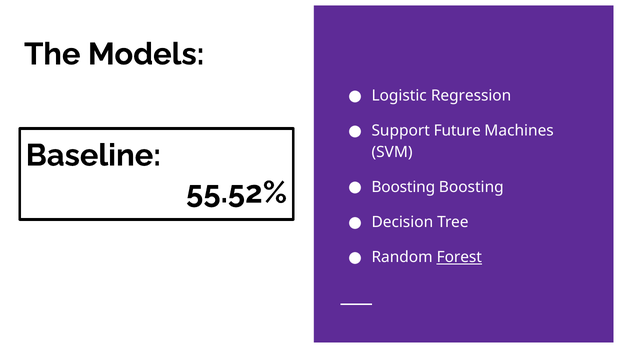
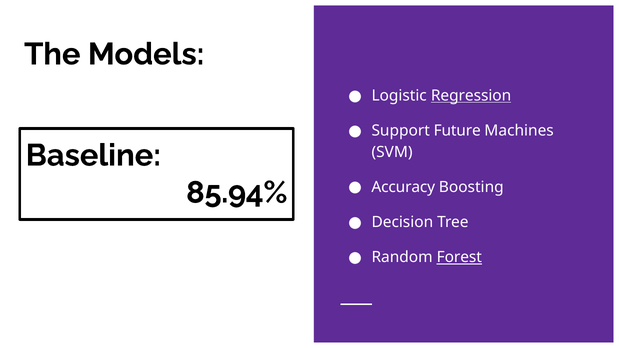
Regression underline: none -> present
55.52%: 55.52% -> 85.94%
Boosting at (403, 187): Boosting -> Accuracy
